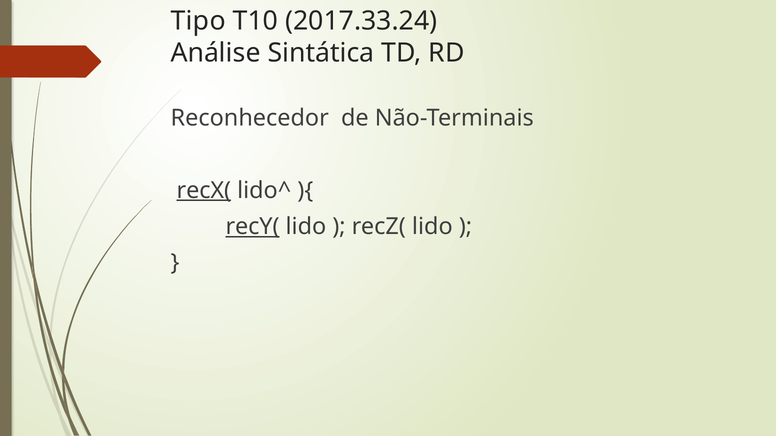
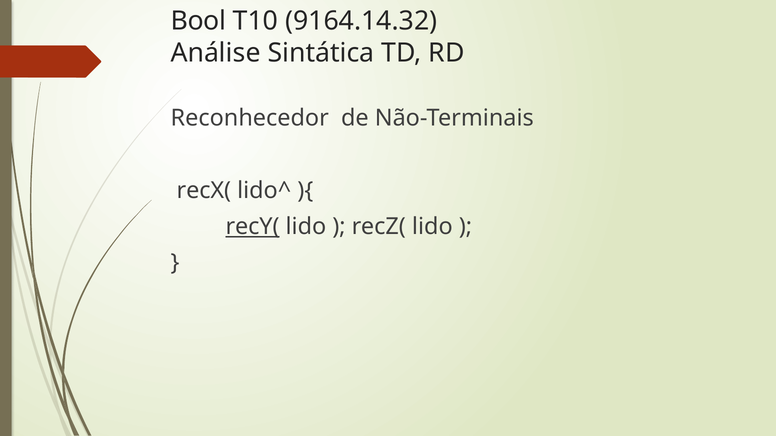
Tipo: Tipo -> Bool
2017.33.24: 2017.33.24 -> 9164.14.32
recX( underline: present -> none
